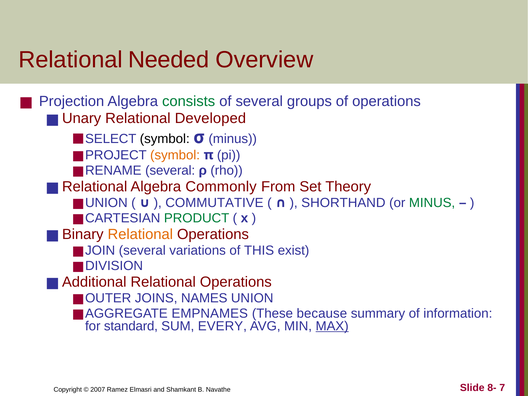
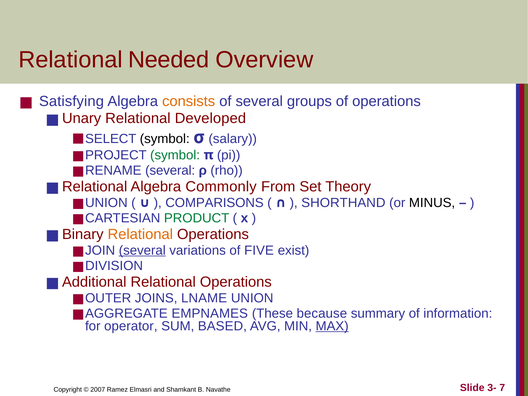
Projection: Projection -> Satisfying
consists colour: green -> orange
σ minus: minus -> salary
symbol at (175, 155) colour: orange -> green
COMMUTATIVE: COMMUTATIVE -> COMPARISONS
MINUS at (432, 203) colour: green -> black
several at (142, 250) underline: none -> present
THIS: THIS -> FIVE
NAMES: NAMES -> LNAME
standard: standard -> operator
EVERY: EVERY -> BASED
8-: 8- -> 3-
